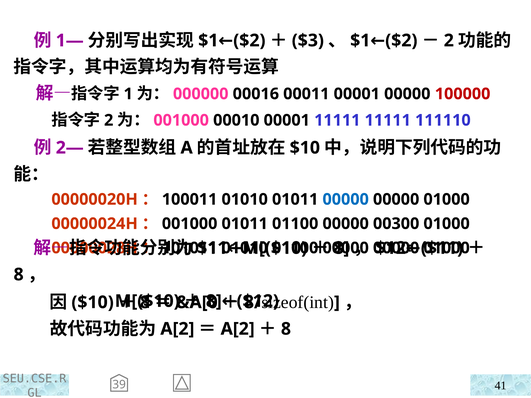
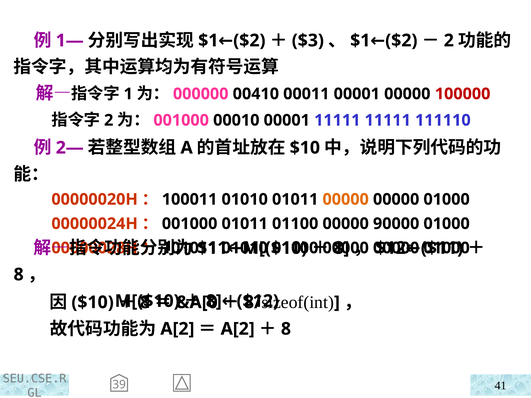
00016: 00016 -> 00410
00000 at (346, 199) colour: blue -> orange
00300: 00300 -> 90000
